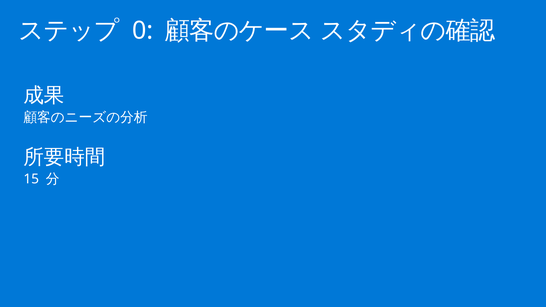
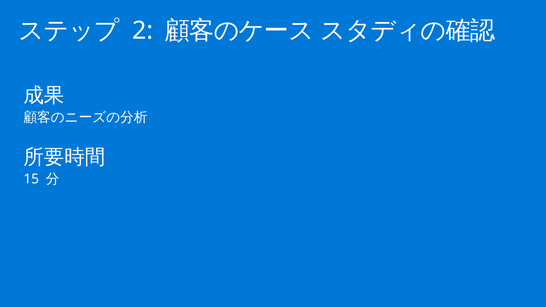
0: 0 -> 2
